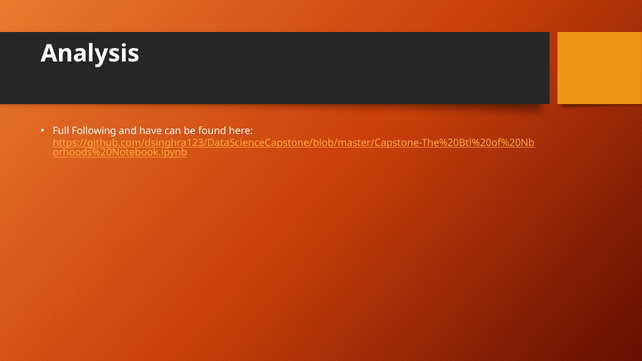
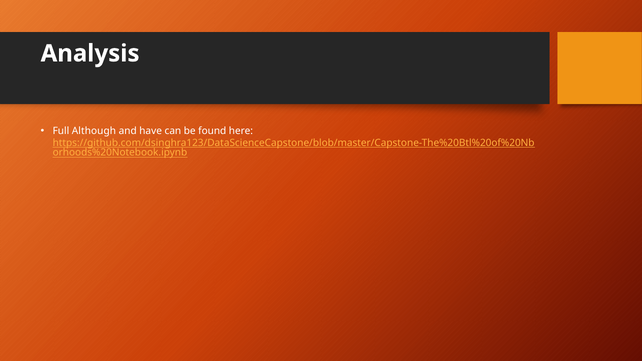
Following: Following -> Although
